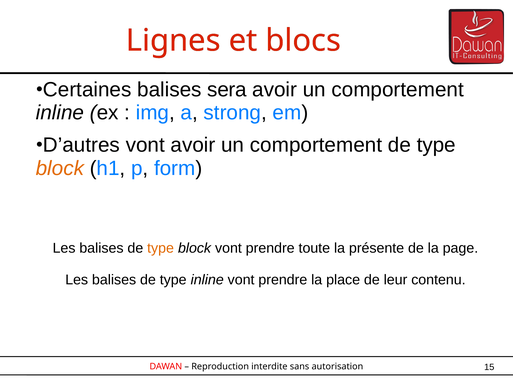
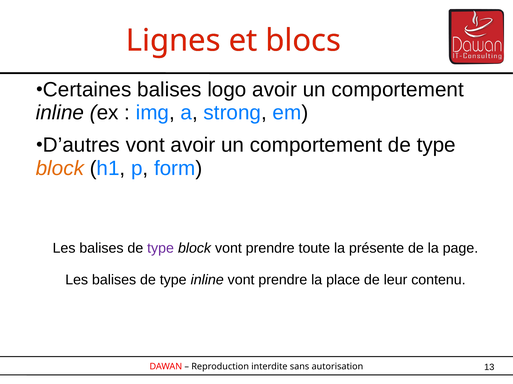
sera: sera -> logo
type at (161, 248) colour: orange -> purple
15: 15 -> 13
